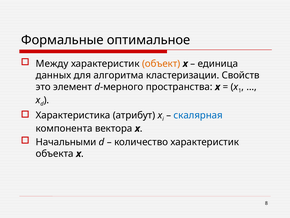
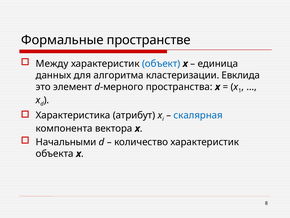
оптимальное: оптимальное -> пространстве
объект colour: orange -> blue
Свойств: Свойств -> Евклида
